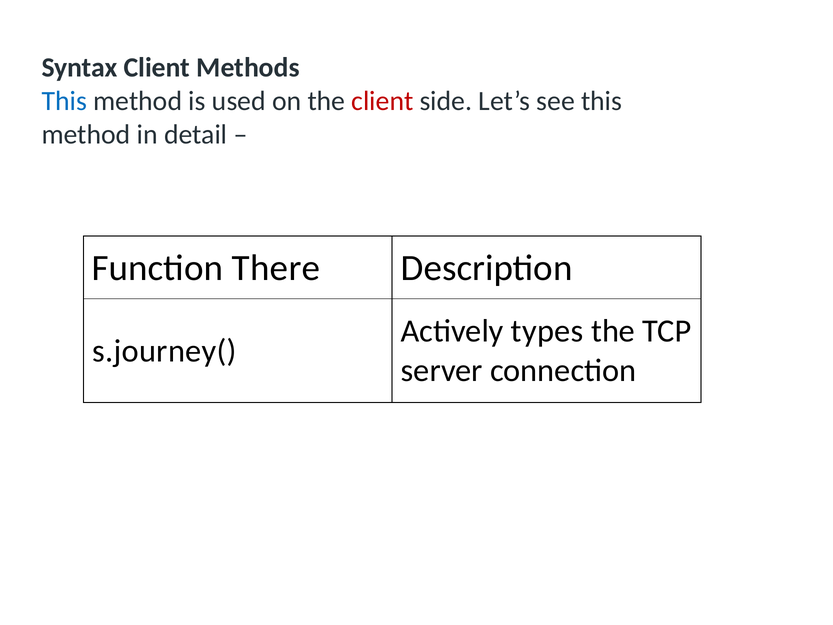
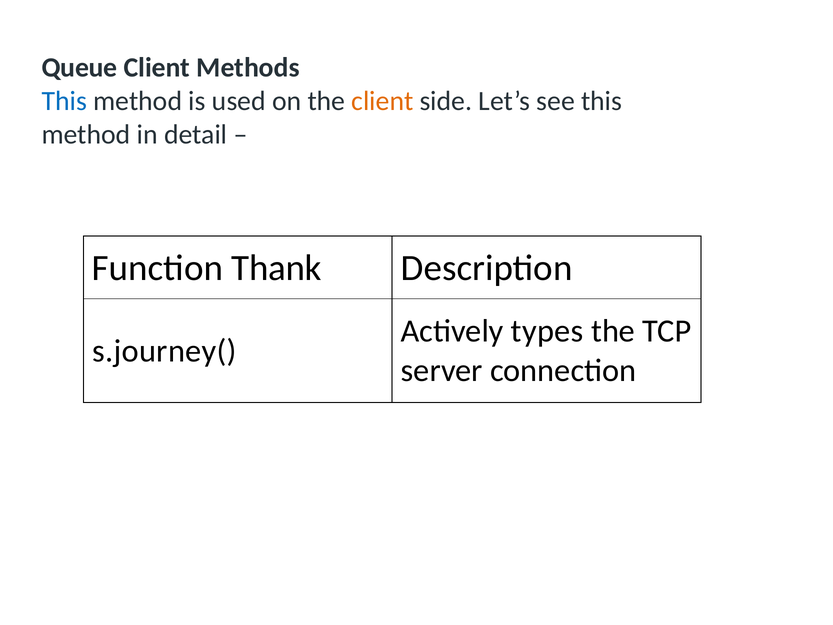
Syntax: Syntax -> Queue
client at (382, 101) colour: red -> orange
There: There -> Thank
